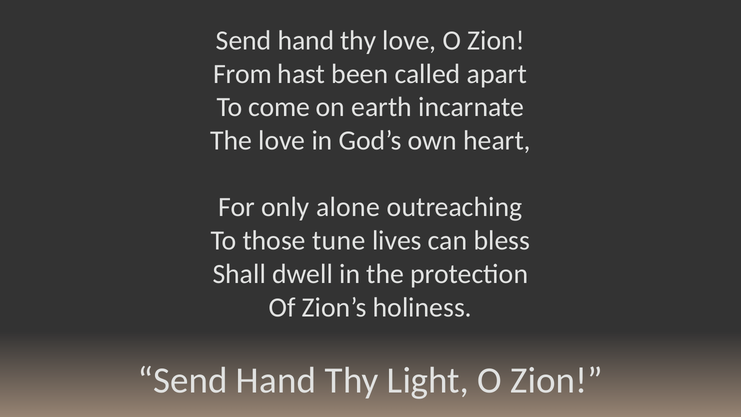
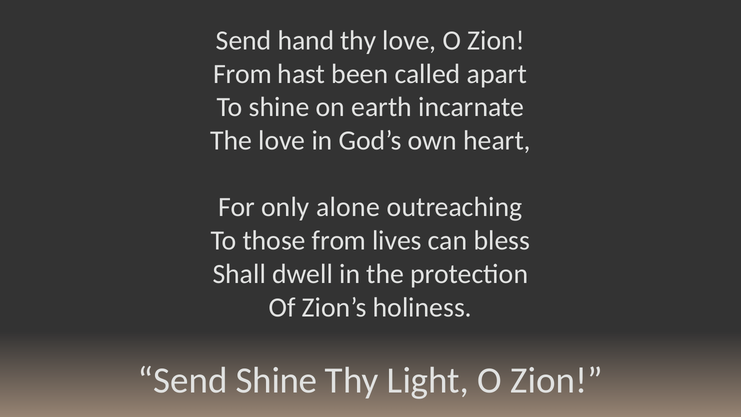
To come: come -> shine
those tune: tune -> from
Hand at (276, 381): Hand -> Shine
